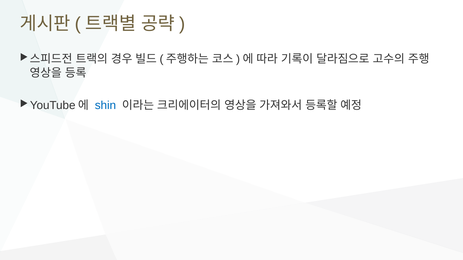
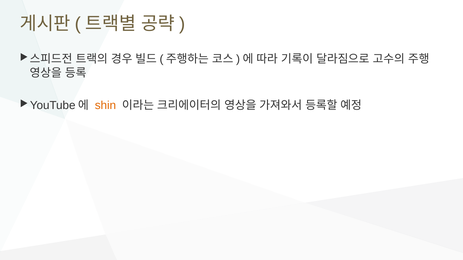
shin colour: blue -> orange
